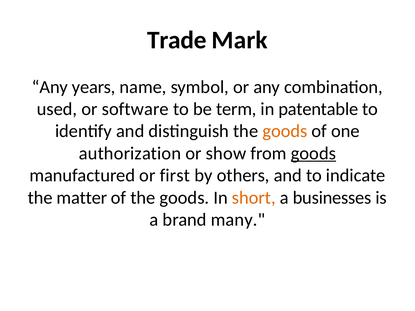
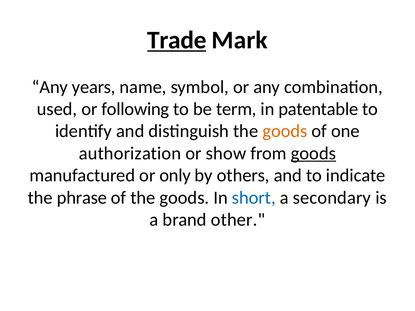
Trade underline: none -> present
software: software -> following
first: first -> only
matter: matter -> phrase
short colour: orange -> blue
businesses: businesses -> secondary
many: many -> other
